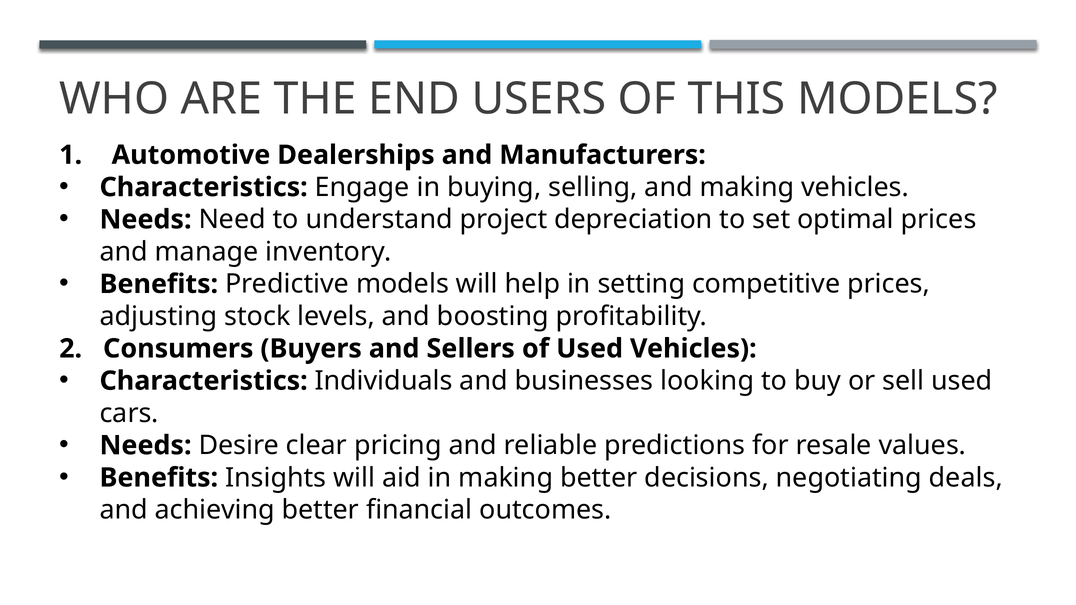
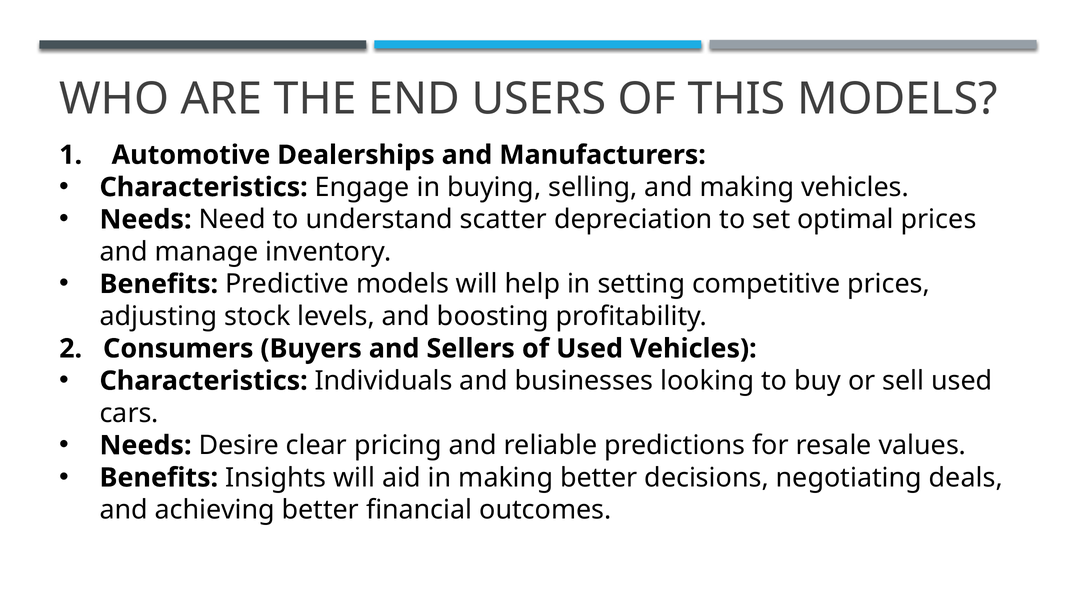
project: project -> scatter
